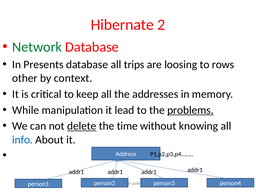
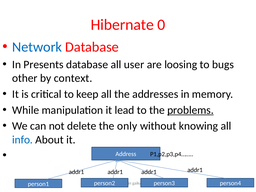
2: 2 -> 0
Network colour: green -> blue
trips: trips -> user
rows: rows -> bugs
delete underline: present -> none
time: time -> only
